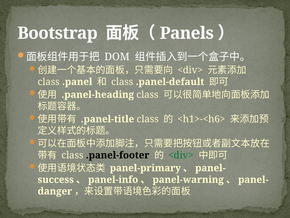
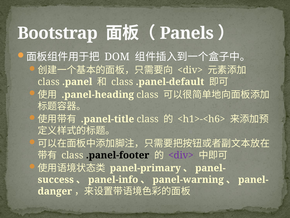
<div> at (181, 155) colour: green -> purple
